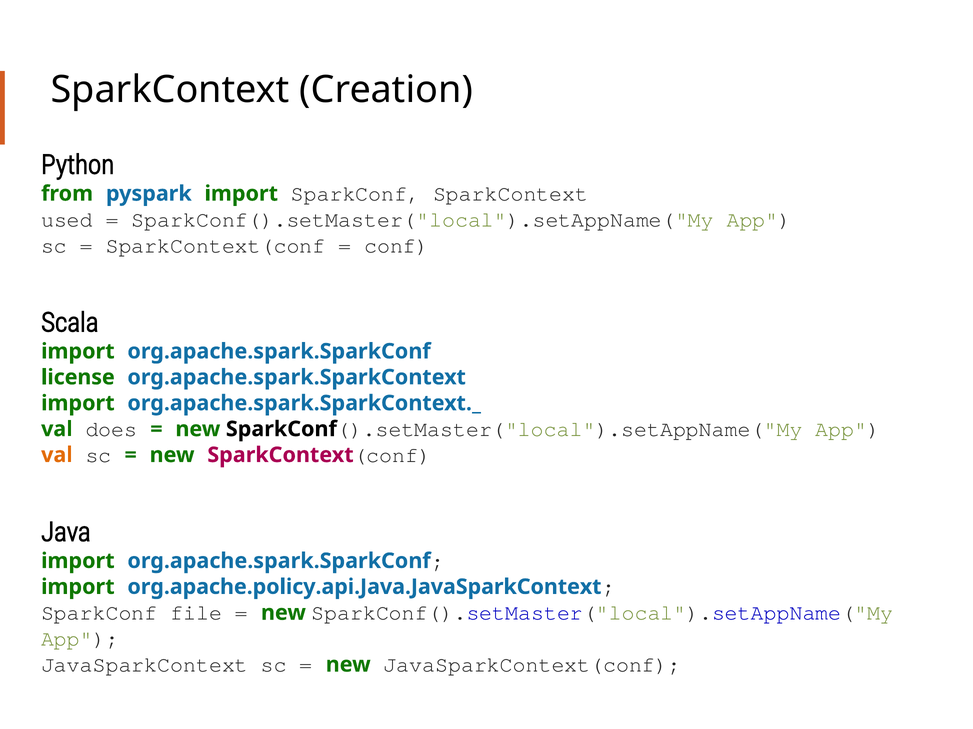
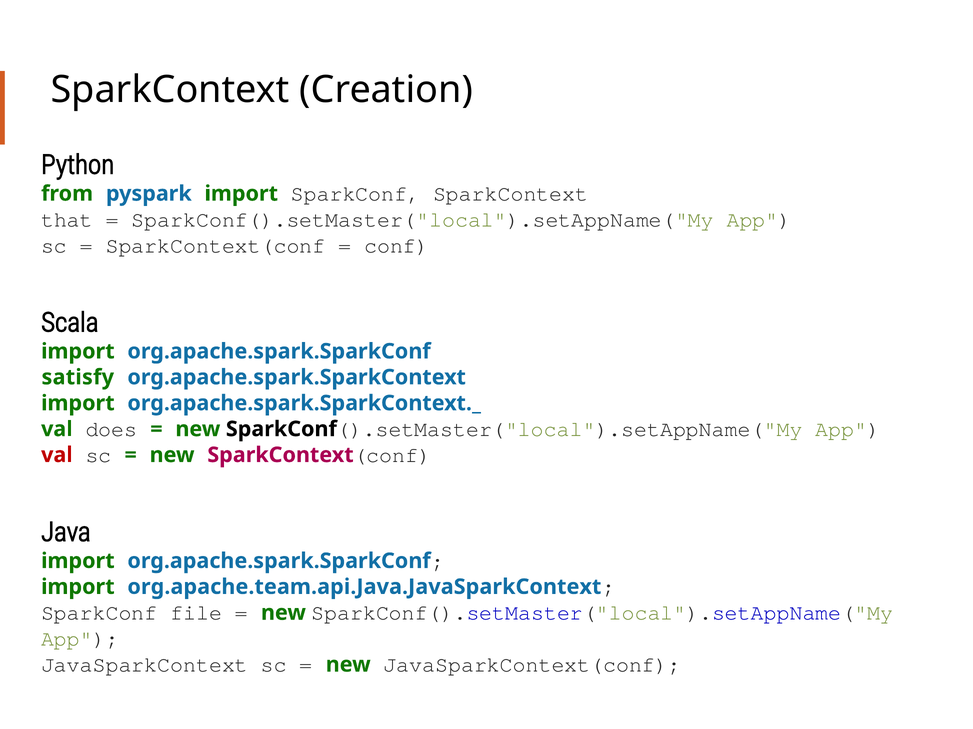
used: used -> that
license: license -> satisfy
val at (57, 455) colour: orange -> red
org.apache.policy.api.Java.JavaSparkContext: org.apache.policy.api.Java.JavaSparkContext -> org.apache.team.api.Java.JavaSparkContext
